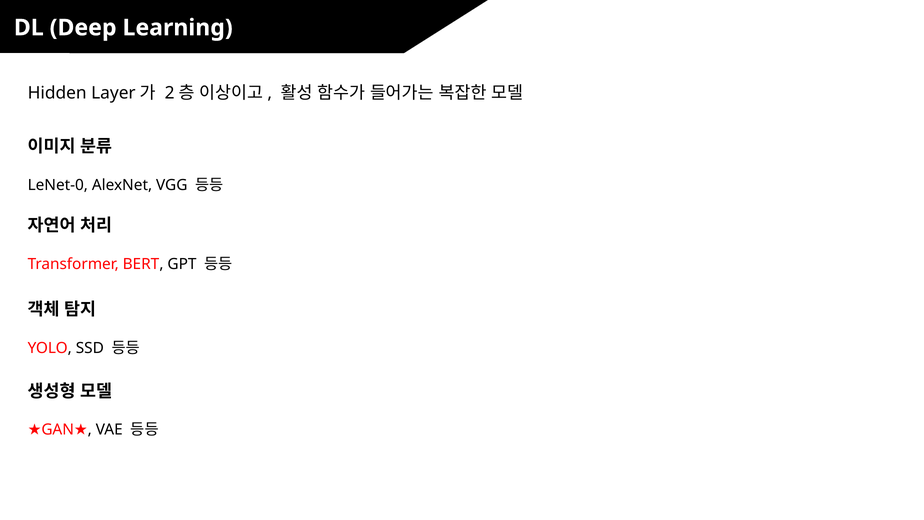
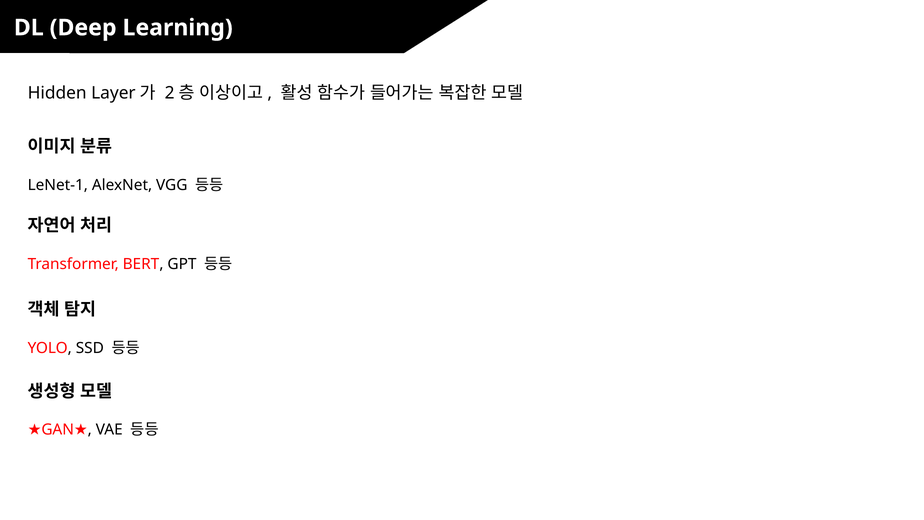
LeNet-0: LeNet-0 -> LeNet-1
